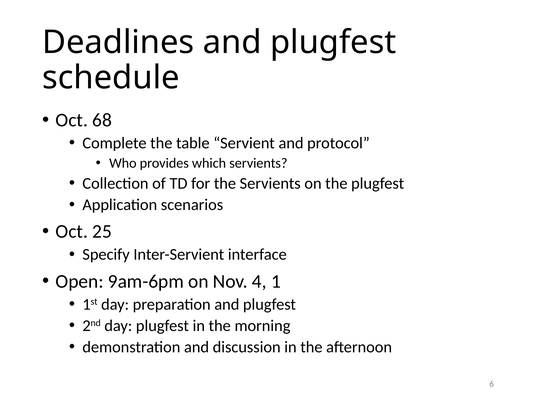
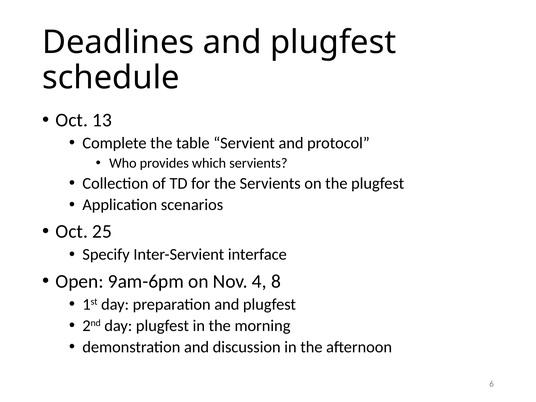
68: 68 -> 13
1: 1 -> 8
